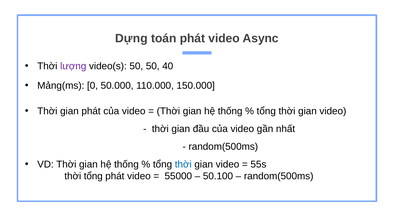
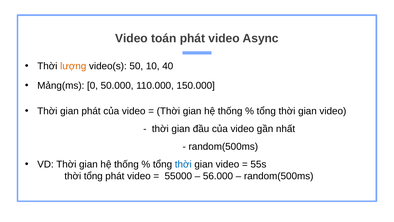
Dựng at (131, 38): Dựng -> Video
lượng colour: purple -> orange
50 50: 50 -> 10
50.100: 50.100 -> 56.000
